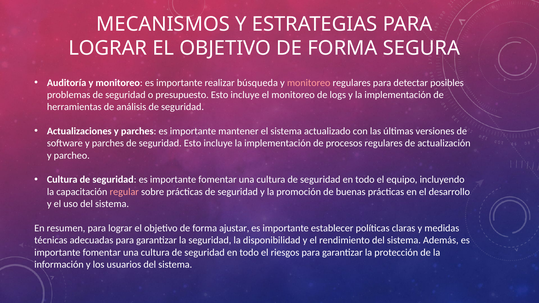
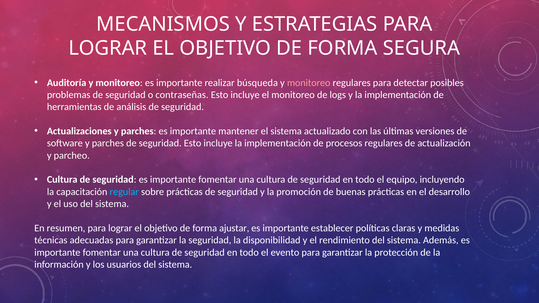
presupuesto: presupuesto -> contraseñas
regular colour: pink -> light blue
riesgos: riesgos -> evento
